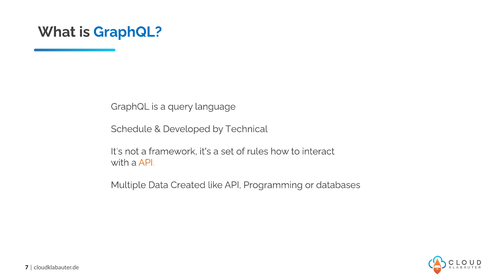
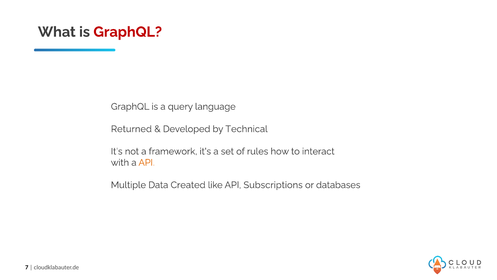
GraphQL at (128, 32) colour: blue -> red
Schedule: Schedule -> Returned
Programming: Programming -> Subscriptions
